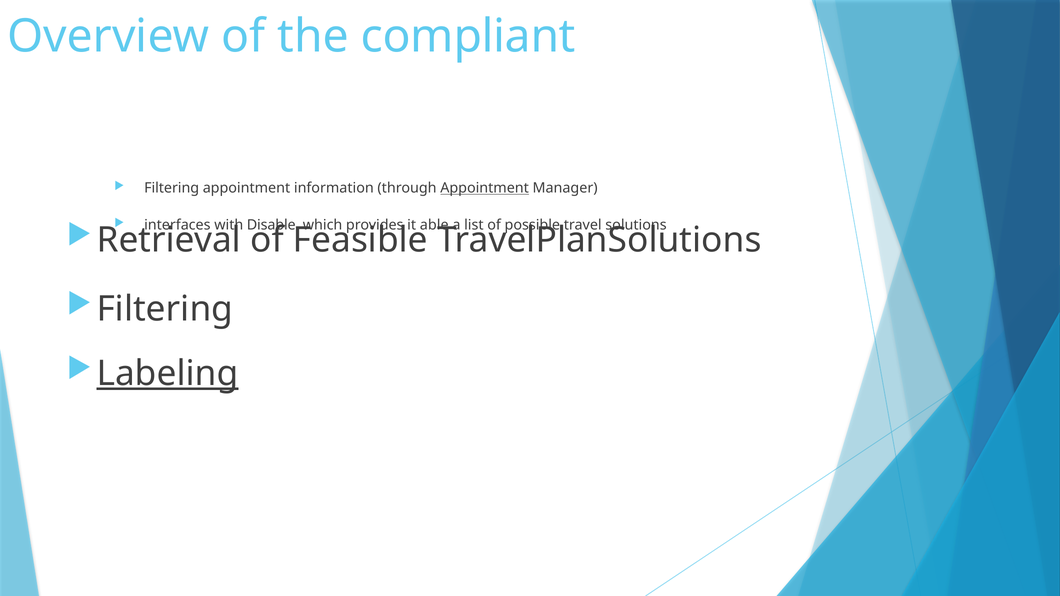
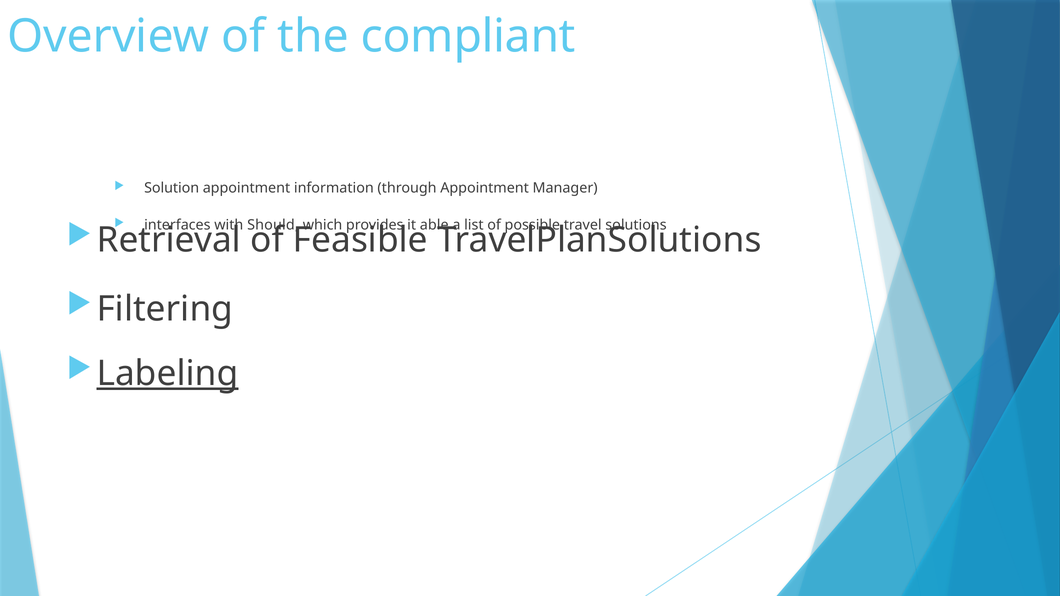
Filtering at (172, 188): Filtering -> Solution
Appointment at (485, 188) underline: present -> none
Disable: Disable -> Should
